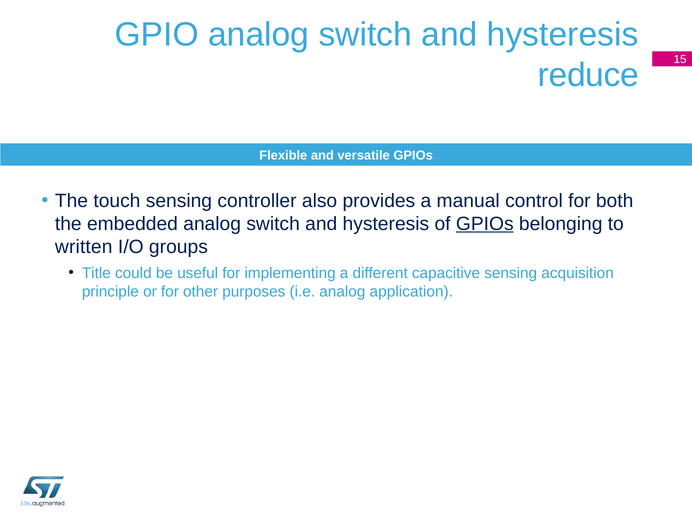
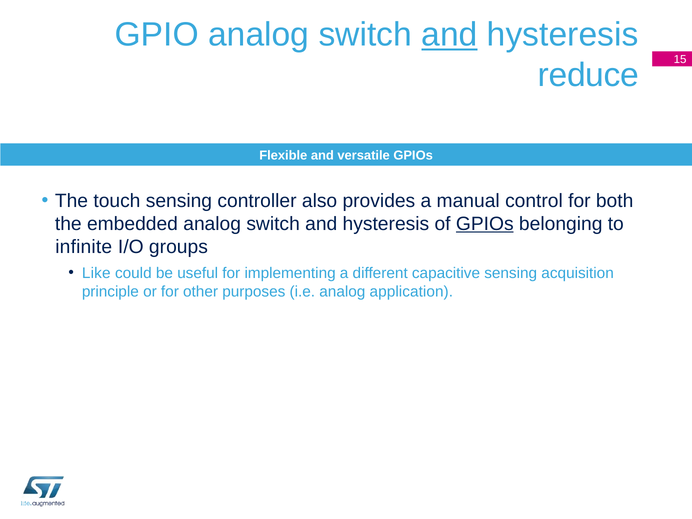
and at (449, 35) underline: none -> present
written: written -> infinite
Title: Title -> Like
